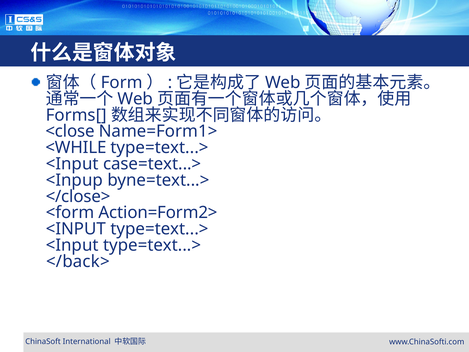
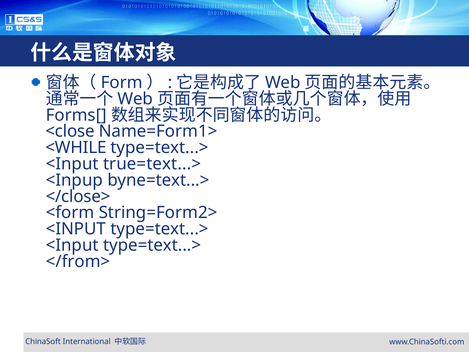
case=text...>: case=text...> -> true=text...>
Action=Form2>: Action=Form2> -> String=Form2>
</back>: </back> -> </from>
